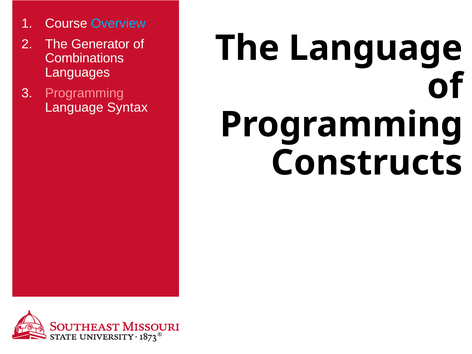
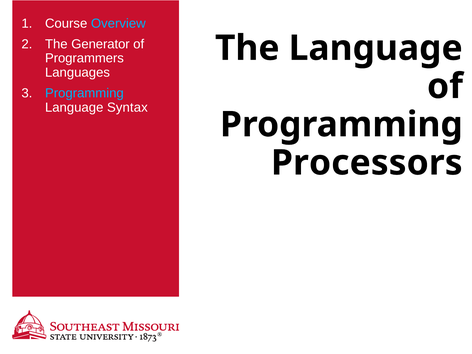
Combinations: Combinations -> Programmers
Programming at (84, 93) colour: pink -> light blue
Constructs: Constructs -> Processors
